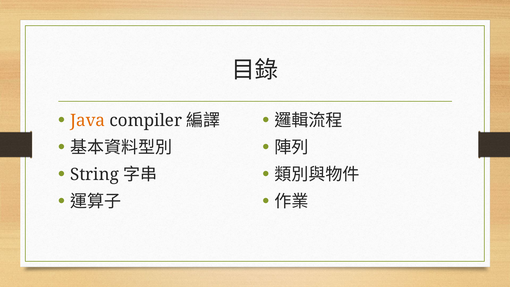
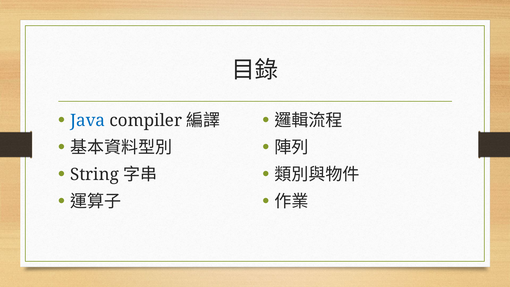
Java colour: orange -> blue
